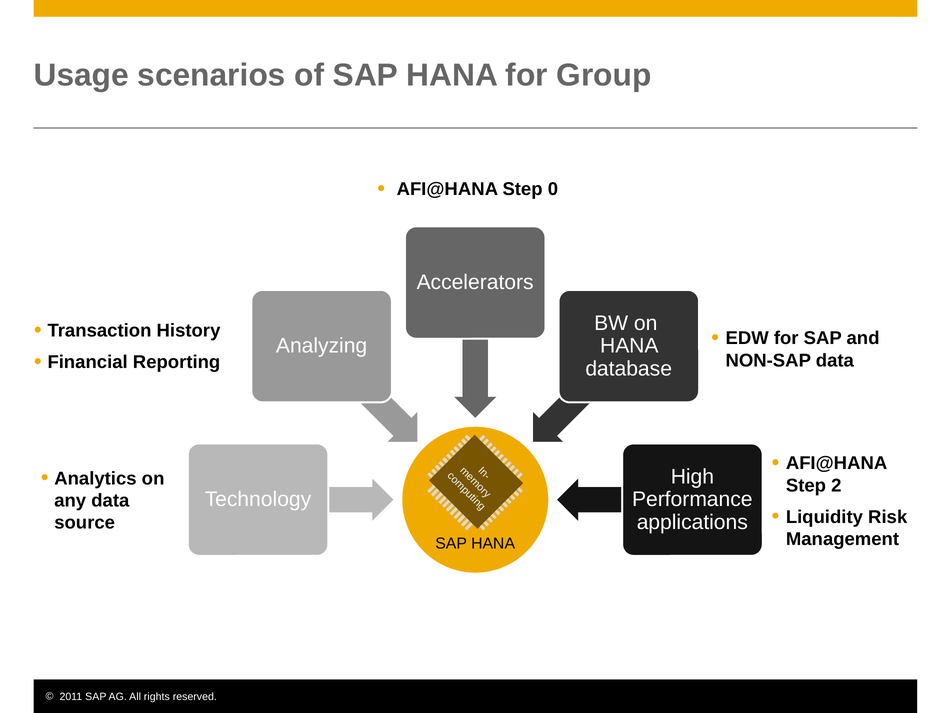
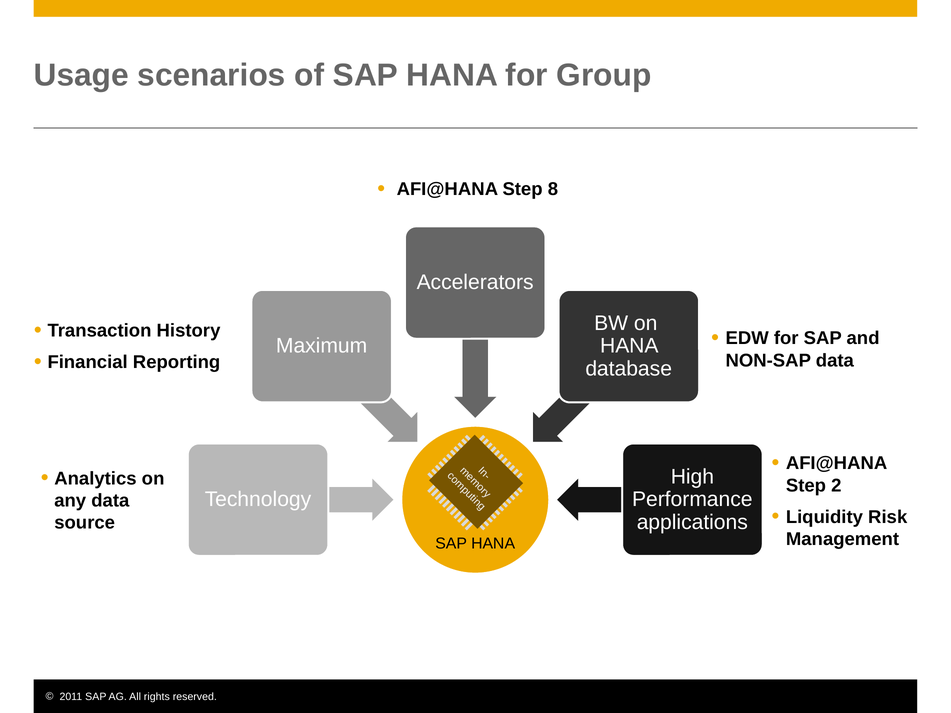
0: 0 -> 8
Analyzing: Analyzing -> Maximum
